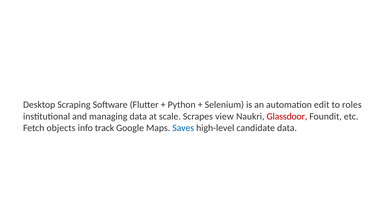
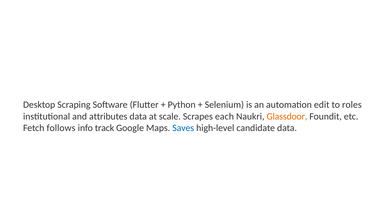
managing: managing -> attributes
view: view -> each
Glassdoor colour: red -> orange
objects: objects -> follows
